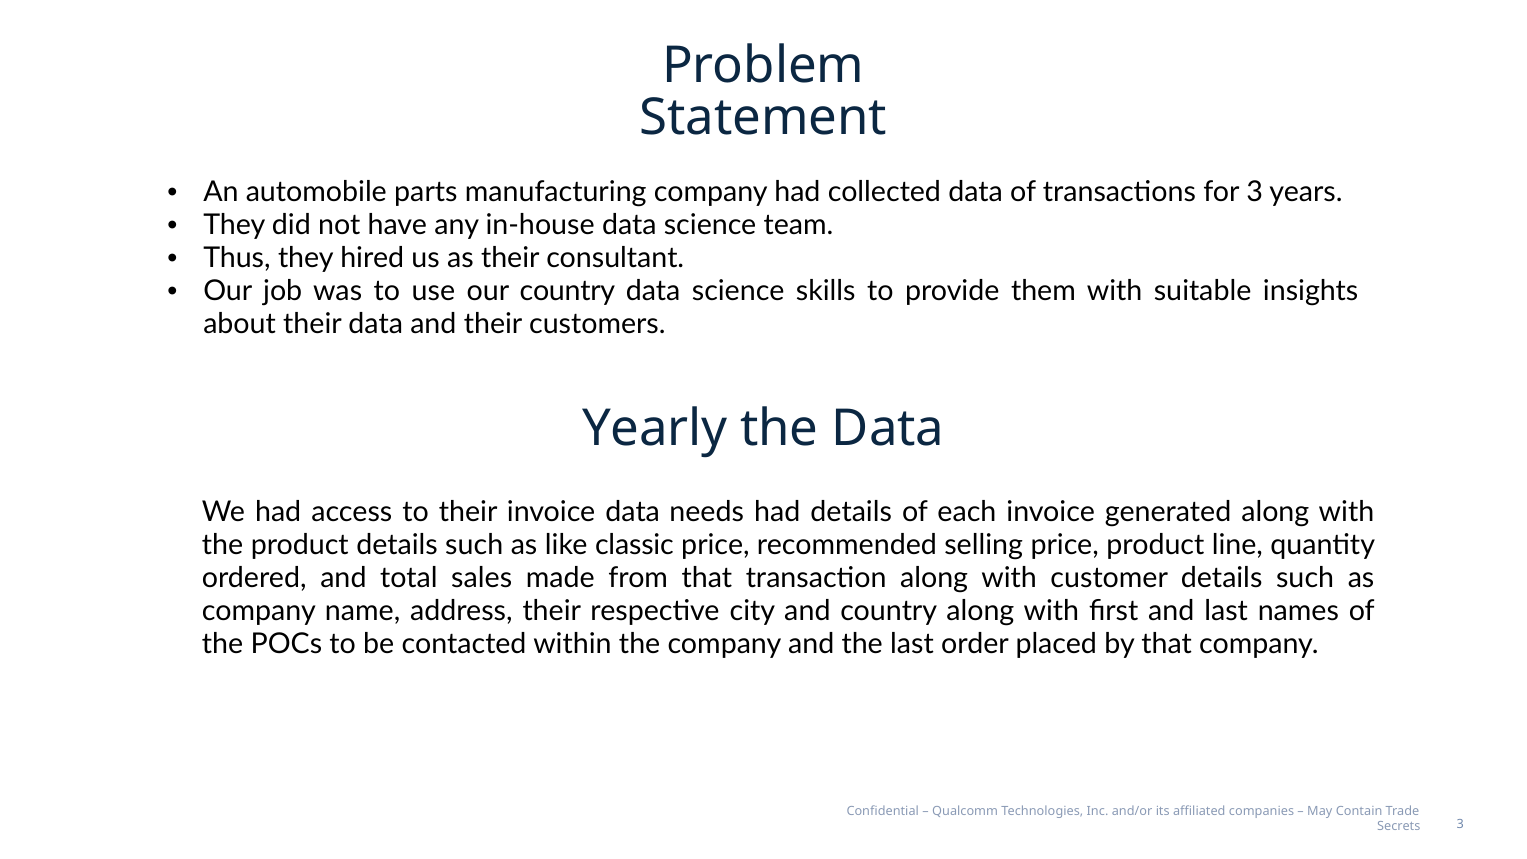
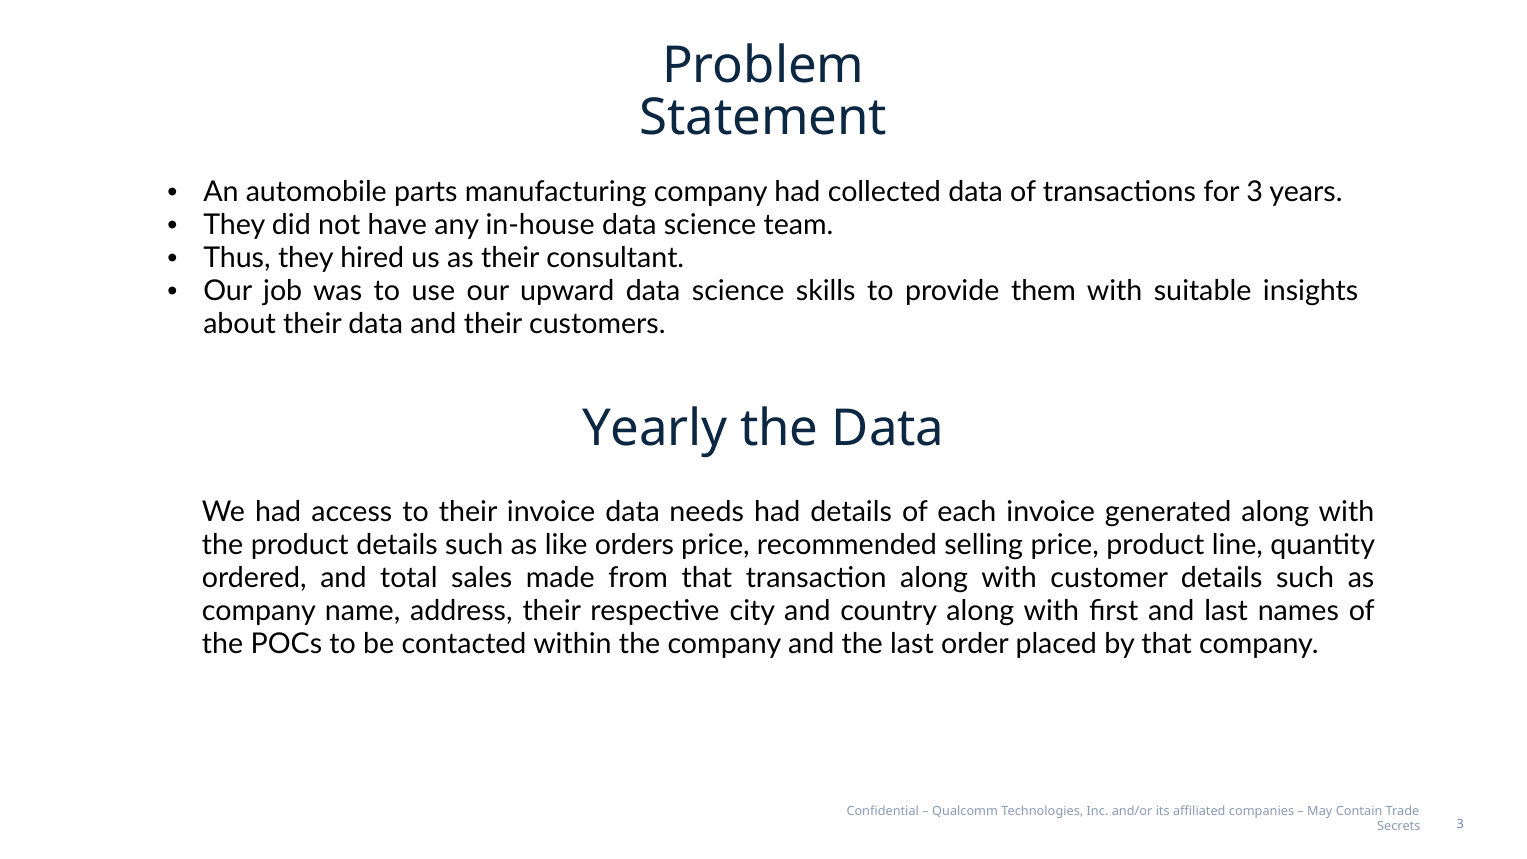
our country: country -> upward
classic: classic -> orders
